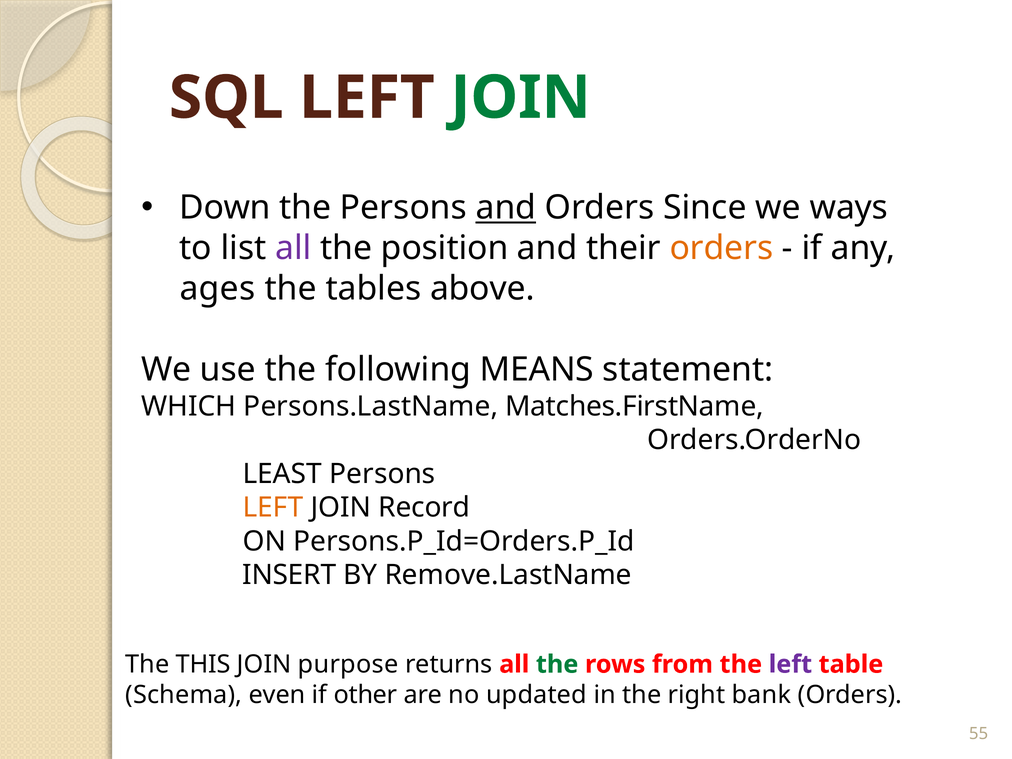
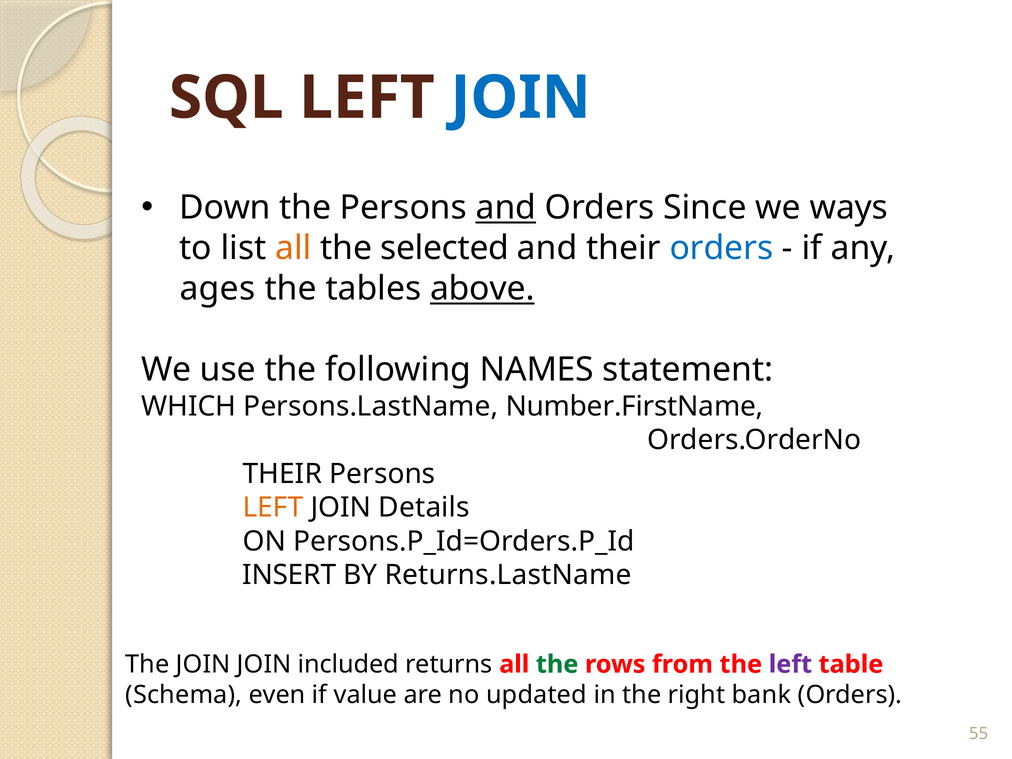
JOIN at (521, 98) colour: green -> blue
all at (293, 248) colour: purple -> orange
position: position -> selected
orders at (721, 248) colour: orange -> blue
above underline: none -> present
MEANS: MEANS -> NAMES
Matches.FirstName: Matches.FirstName -> Number.FirstName
LEAST at (282, 474): LEAST -> THEIR
Record: Record -> Details
Remove.LastName: Remove.LastName -> Returns.LastName
The THIS: THIS -> JOIN
purpose: purpose -> included
other: other -> value
